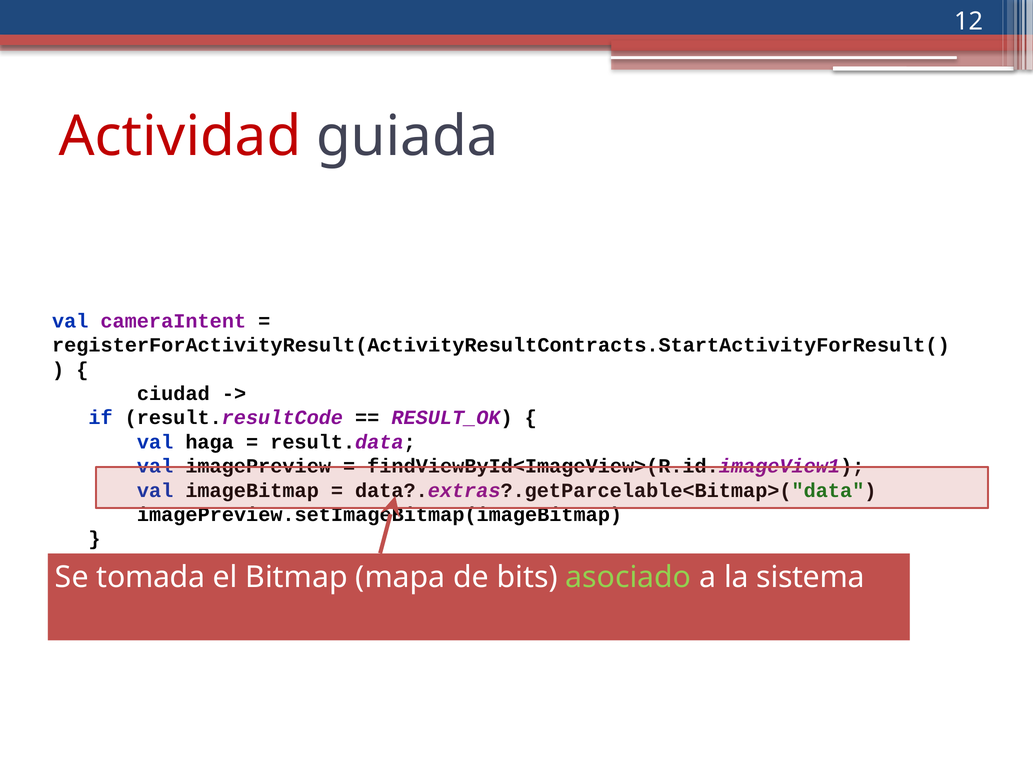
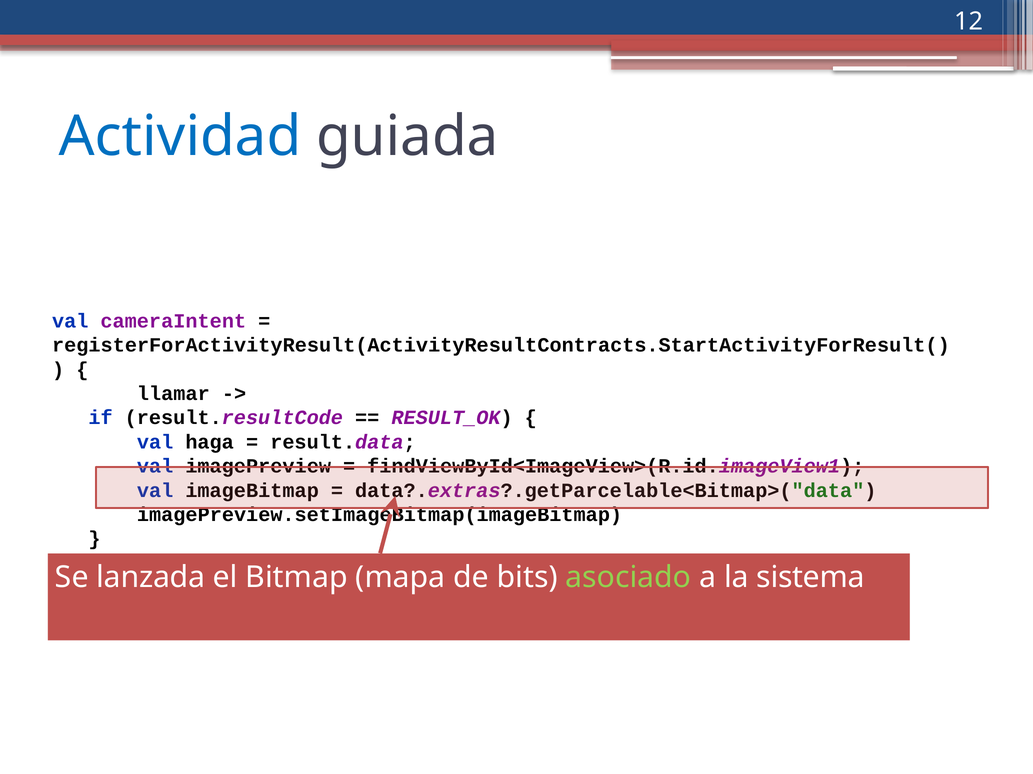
Actividad colour: red -> blue
ciudad: ciudad -> llamar
tomada: tomada -> lanzada
